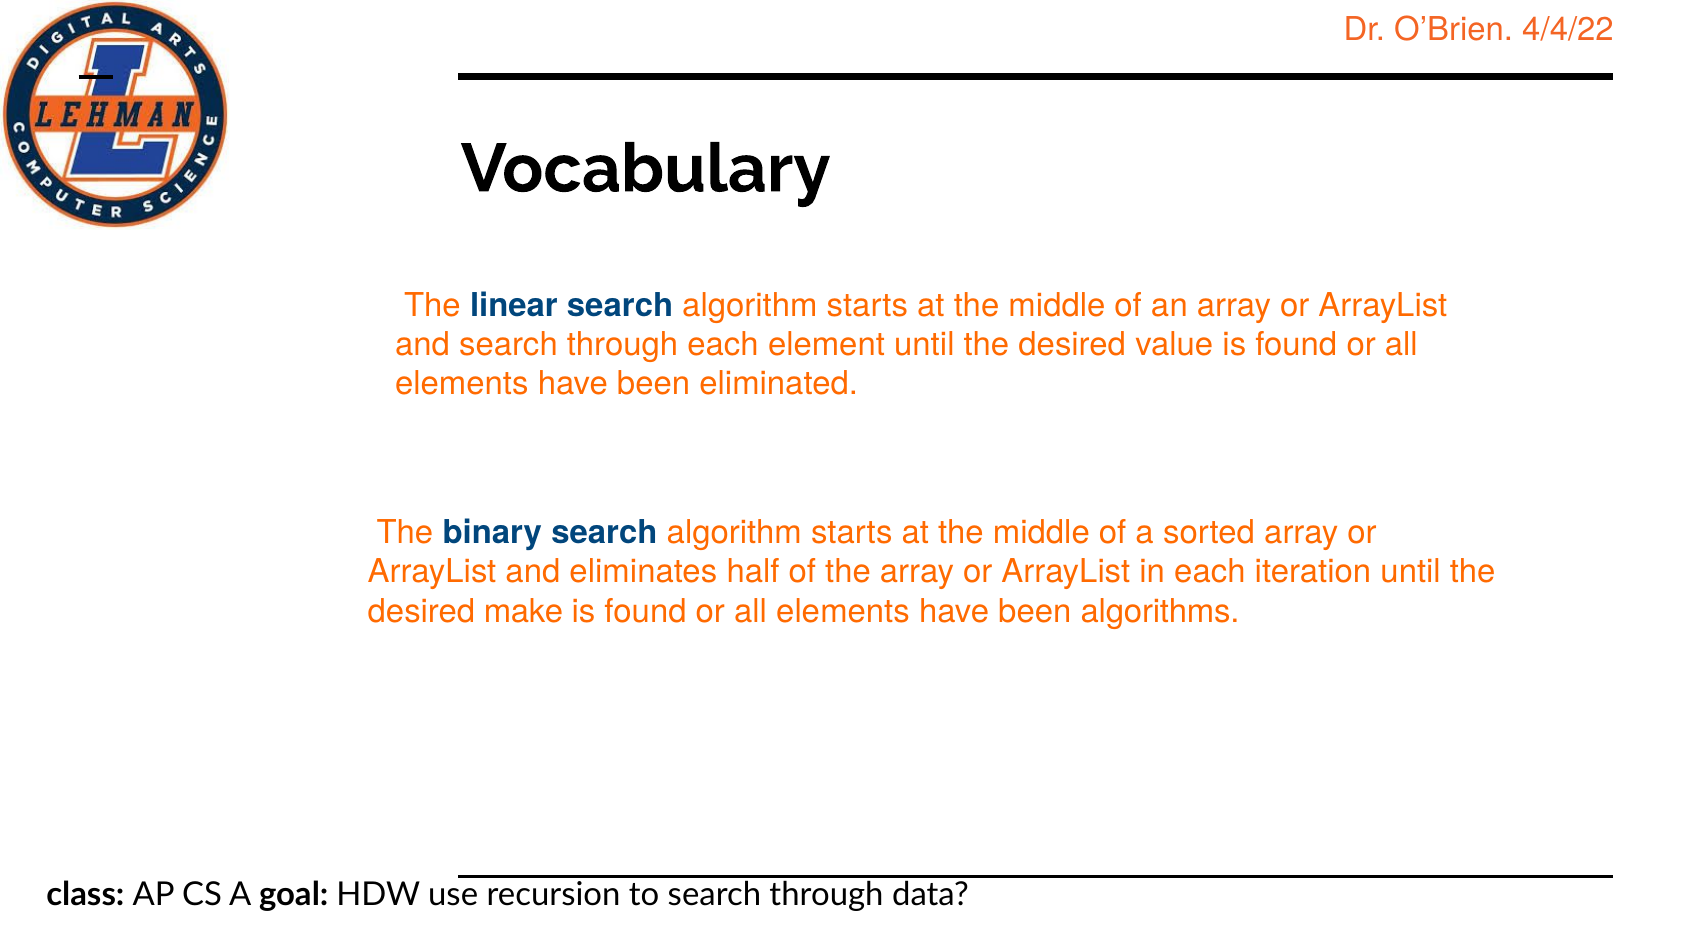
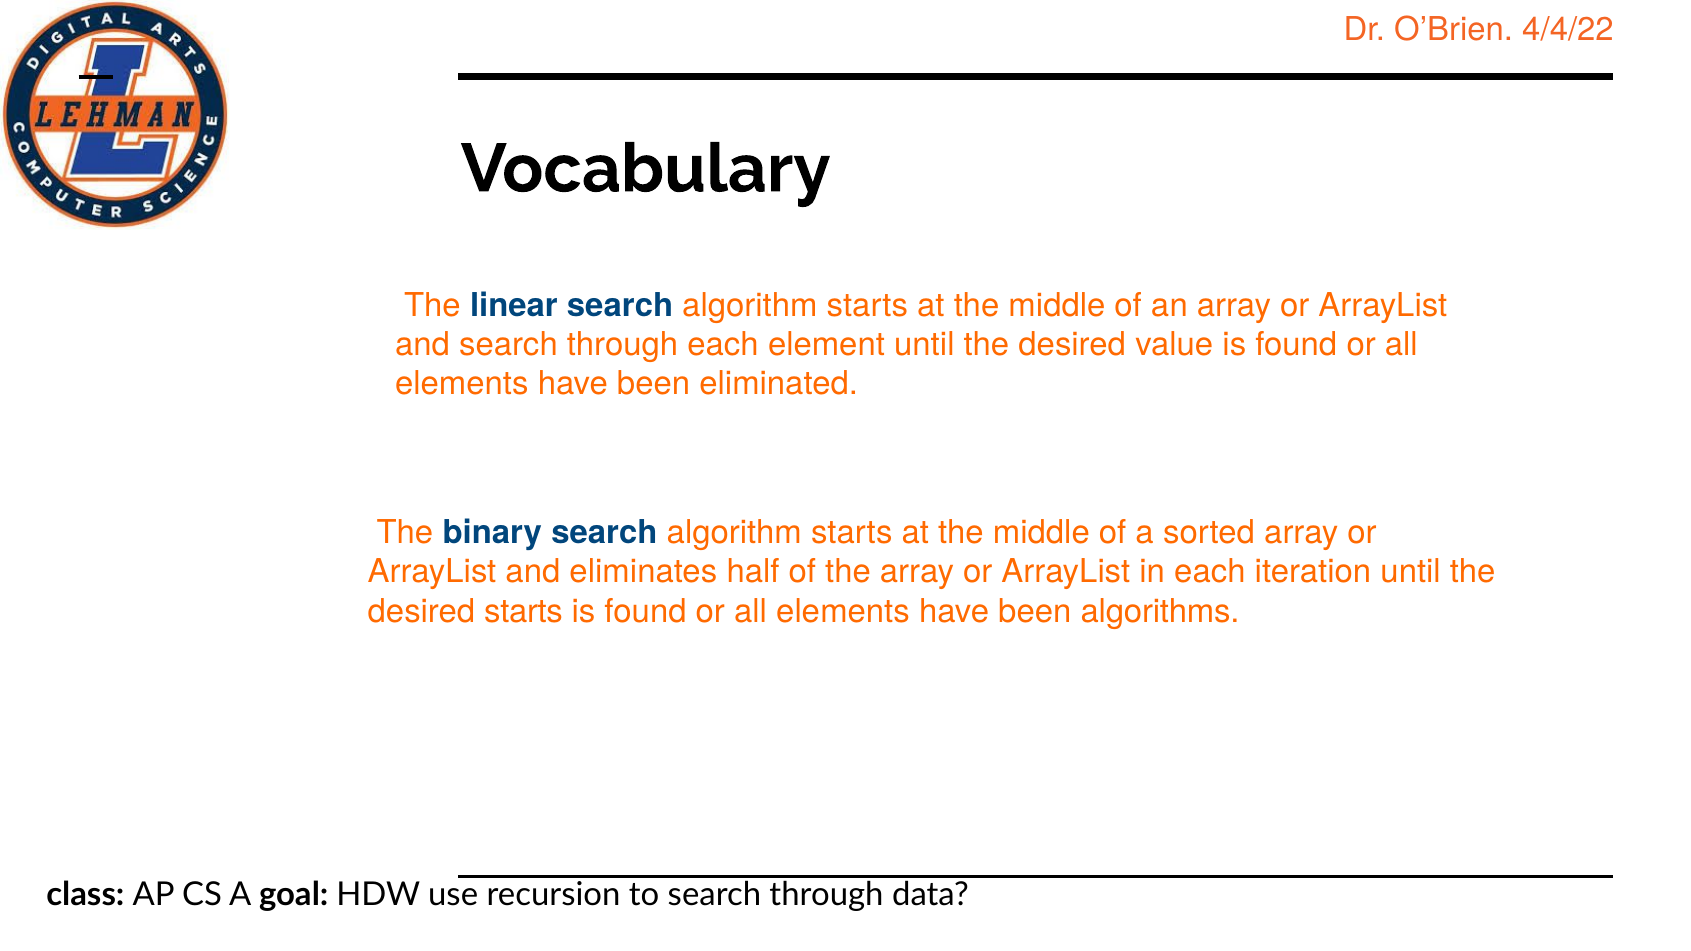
desired make: make -> starts
